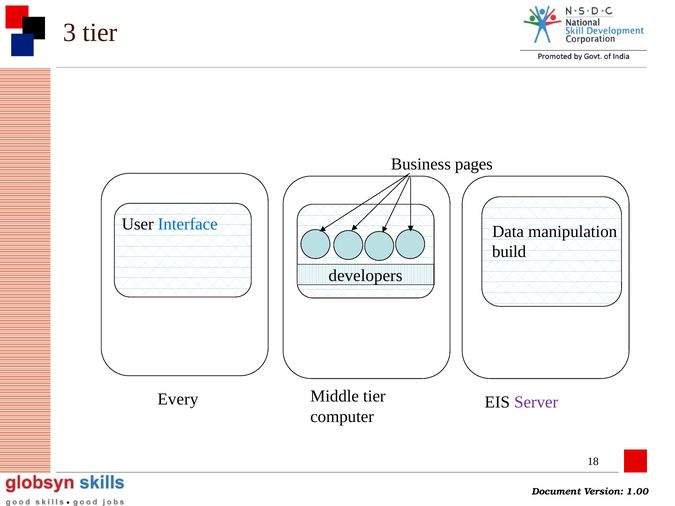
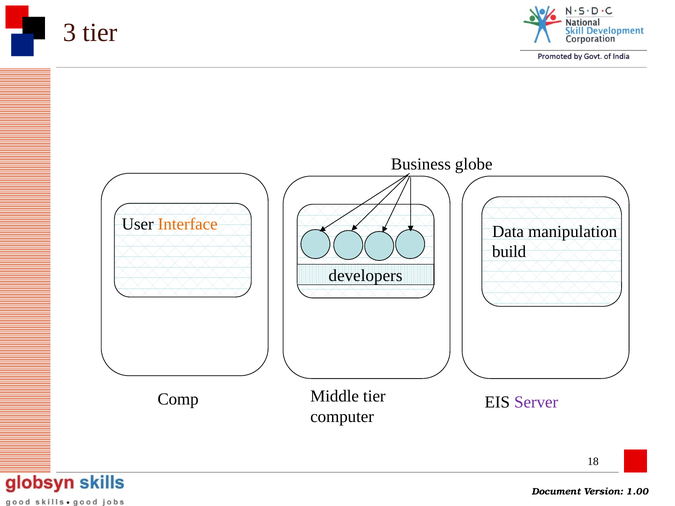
pages: pages -> globe
Interface colour: blue -> orange
Every: Every -> Comp
